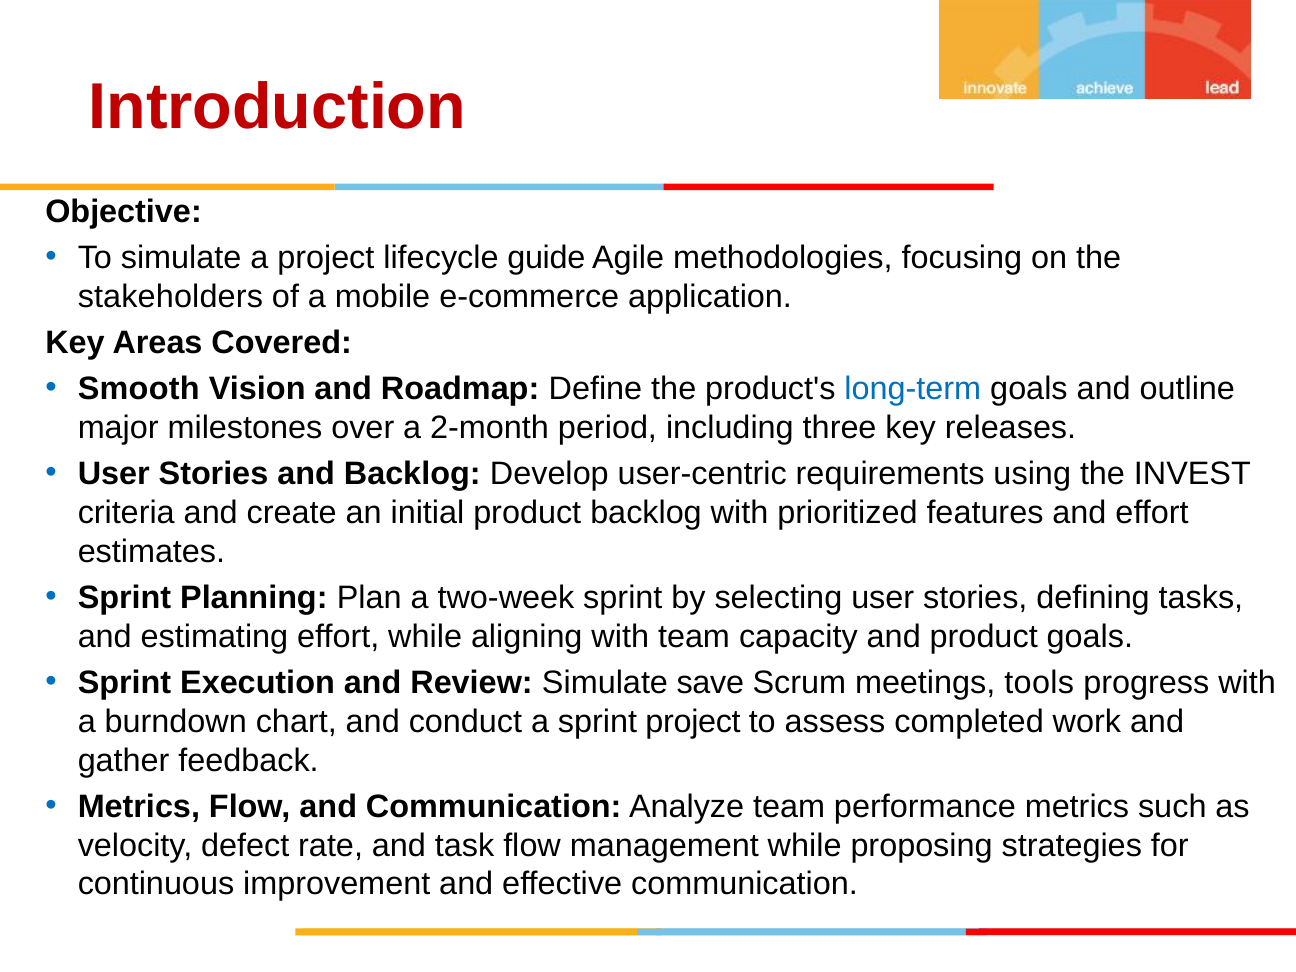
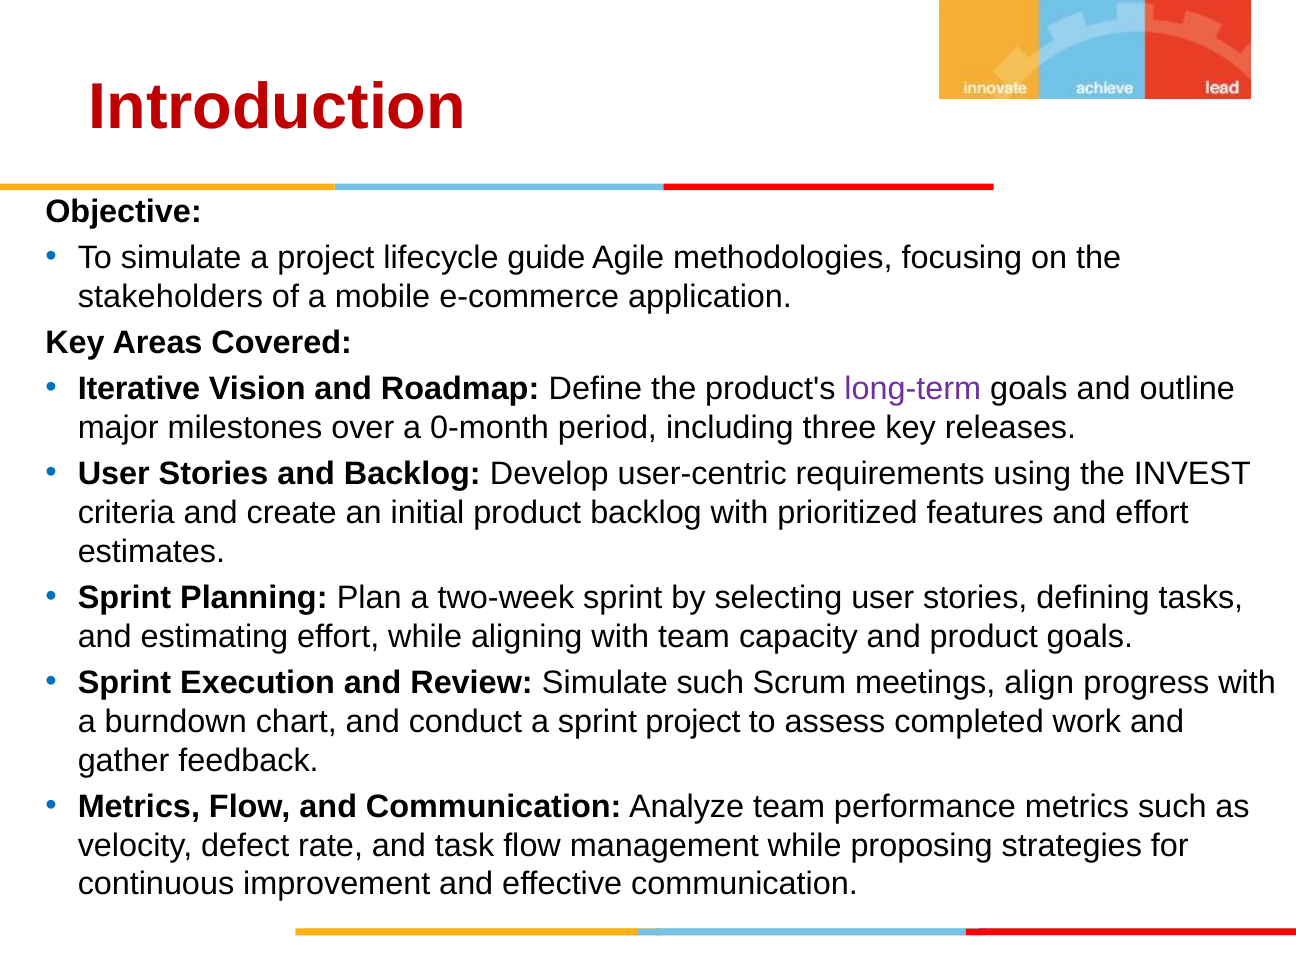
Smooth: Smooth -> Iterative
long-term colour: blue -> purple
2-month: 2-month -> 0-month
Simulate save: save -> such
tools: tools -> align
